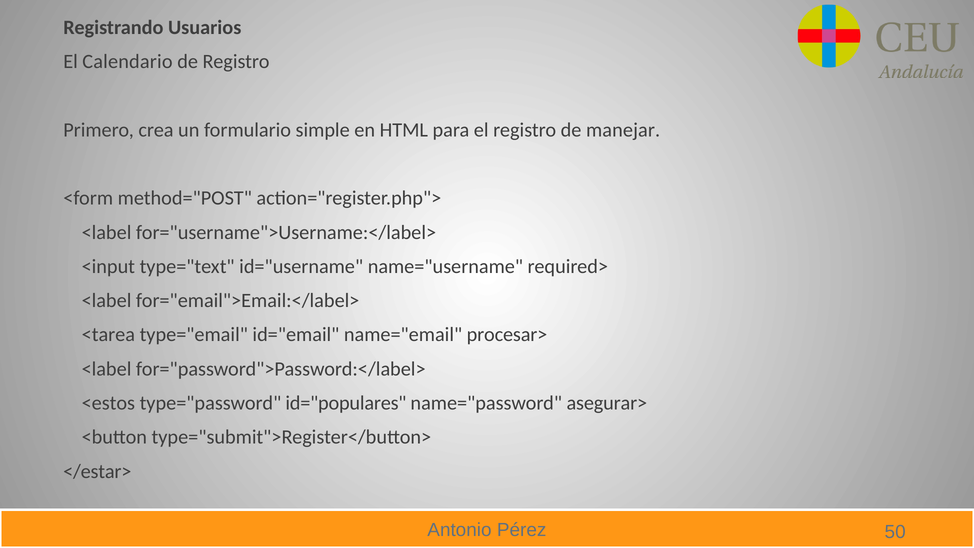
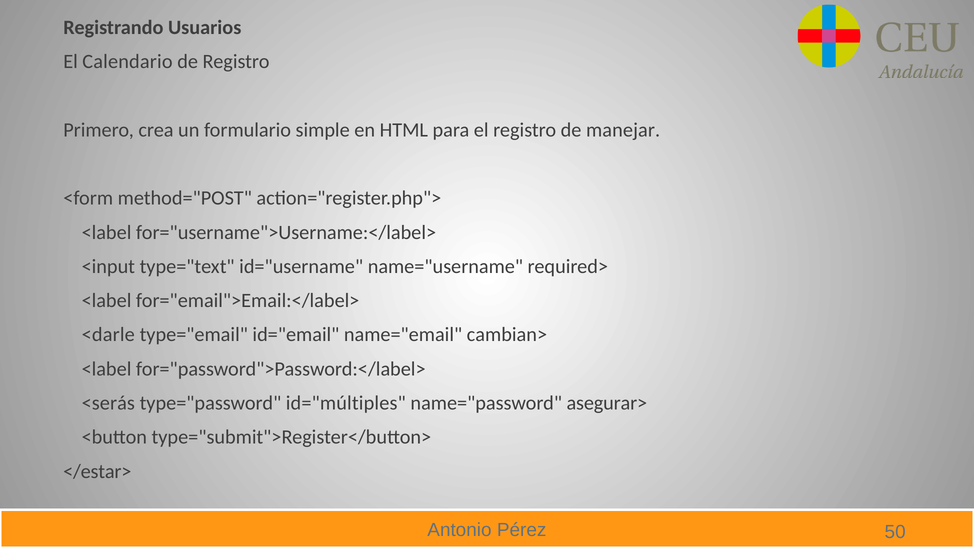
<tarea: <tarea -> <darle
procesar>: procesar> -> cambian>
<estos: <estos -> <serás
id="populares: id="populares -> id="múltiples
